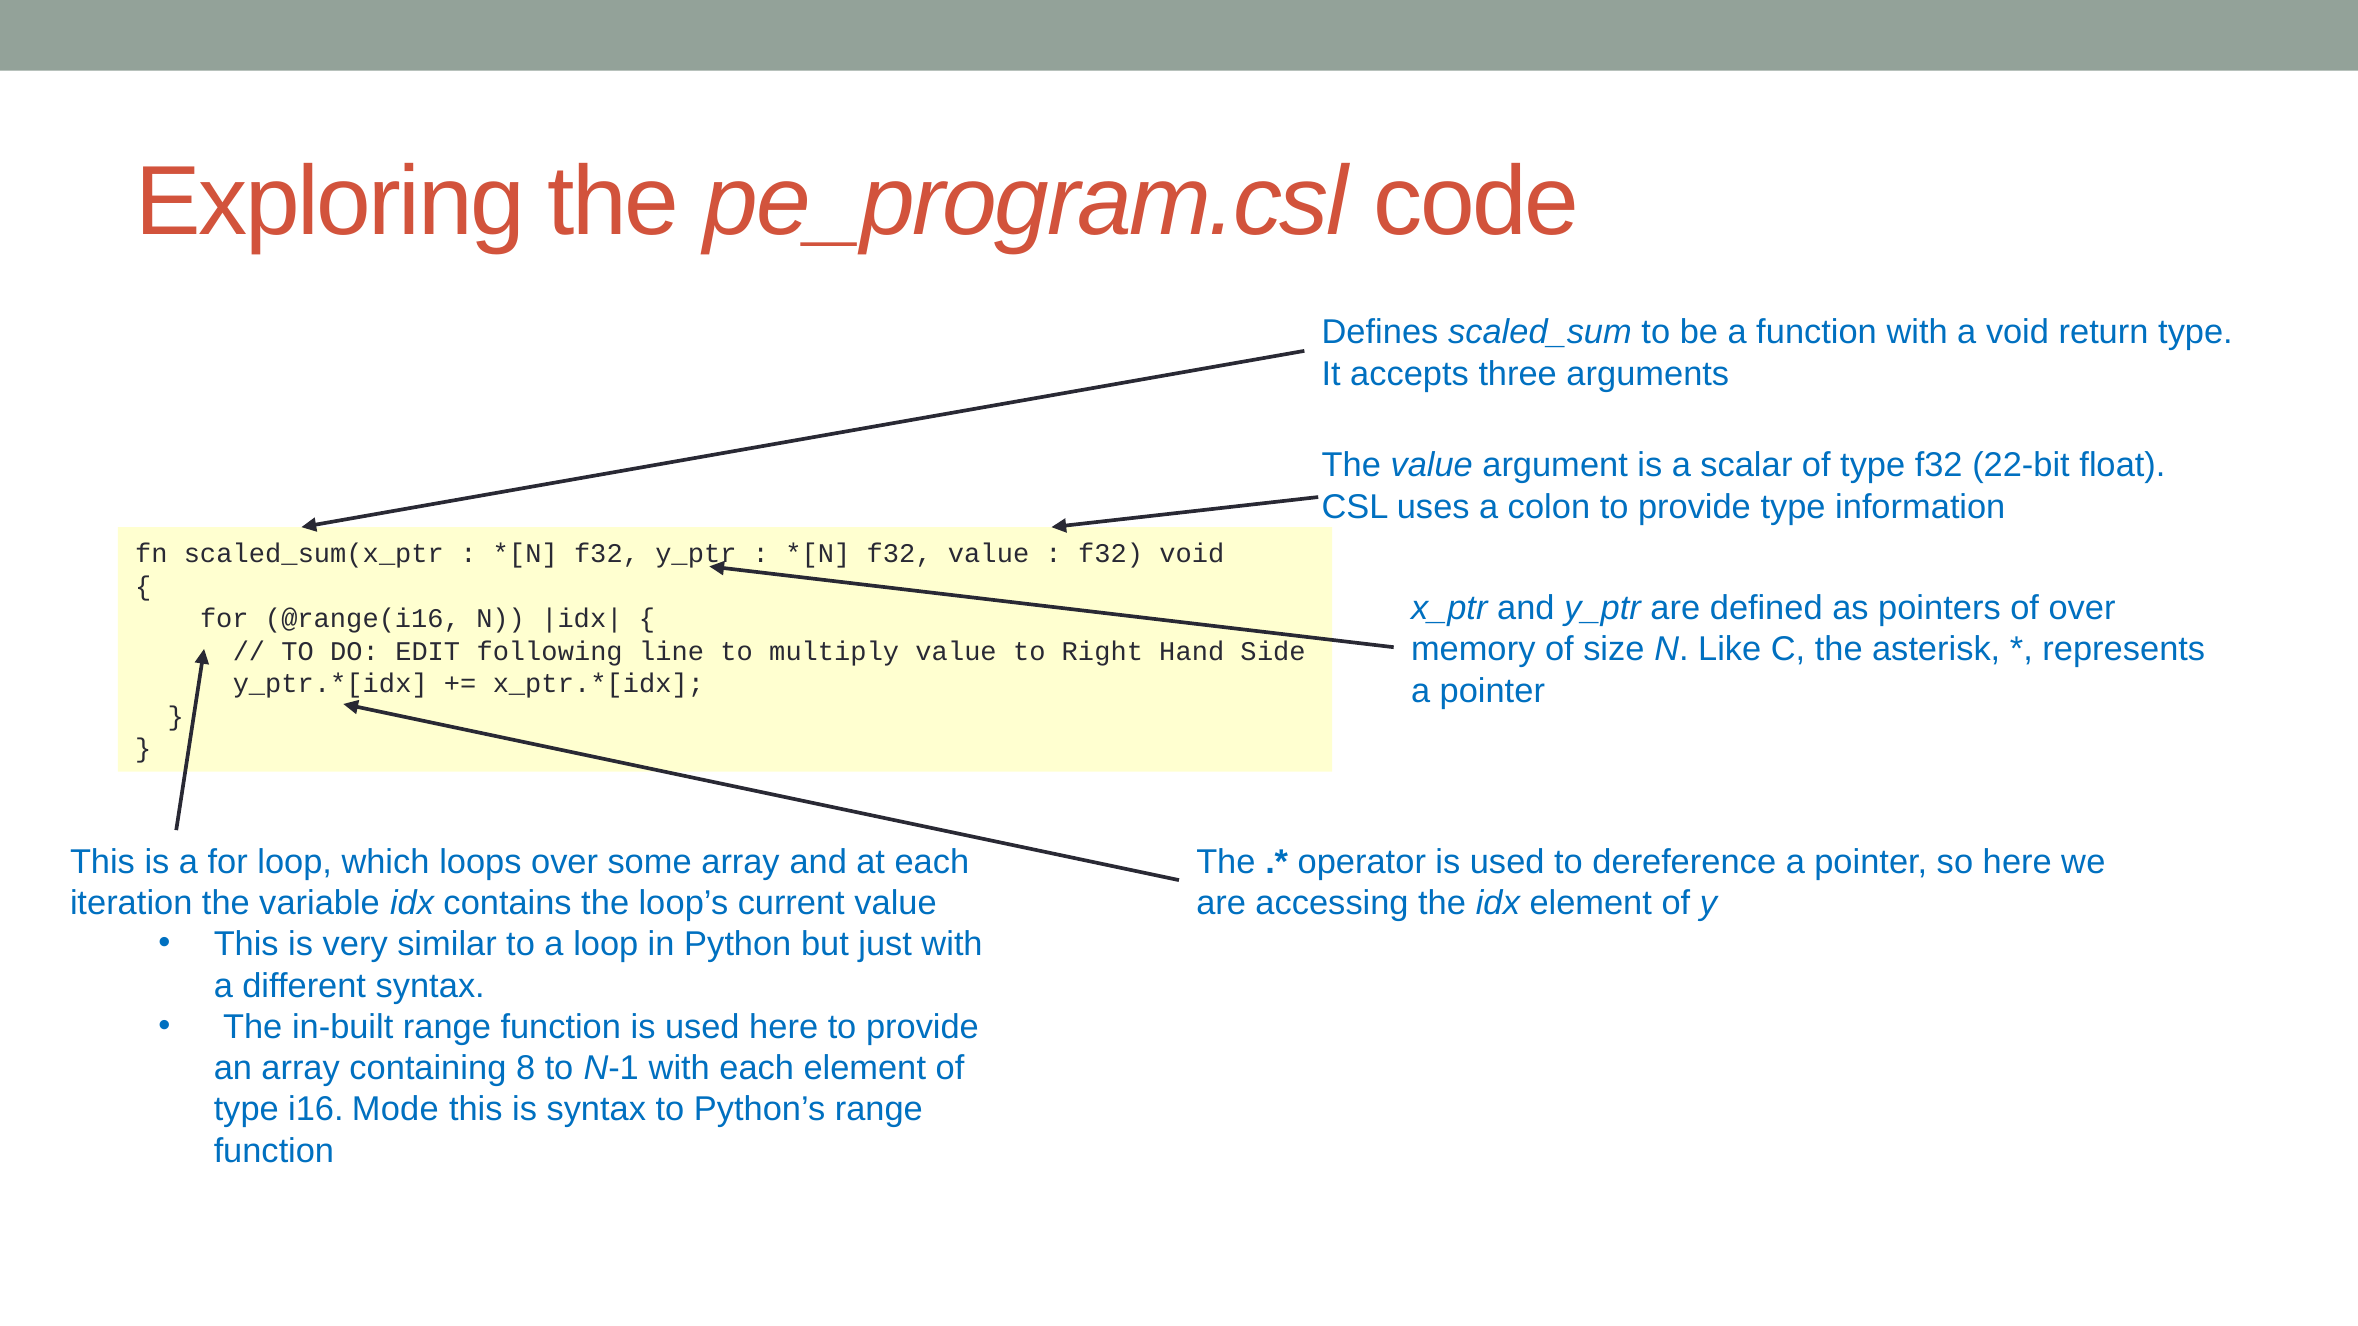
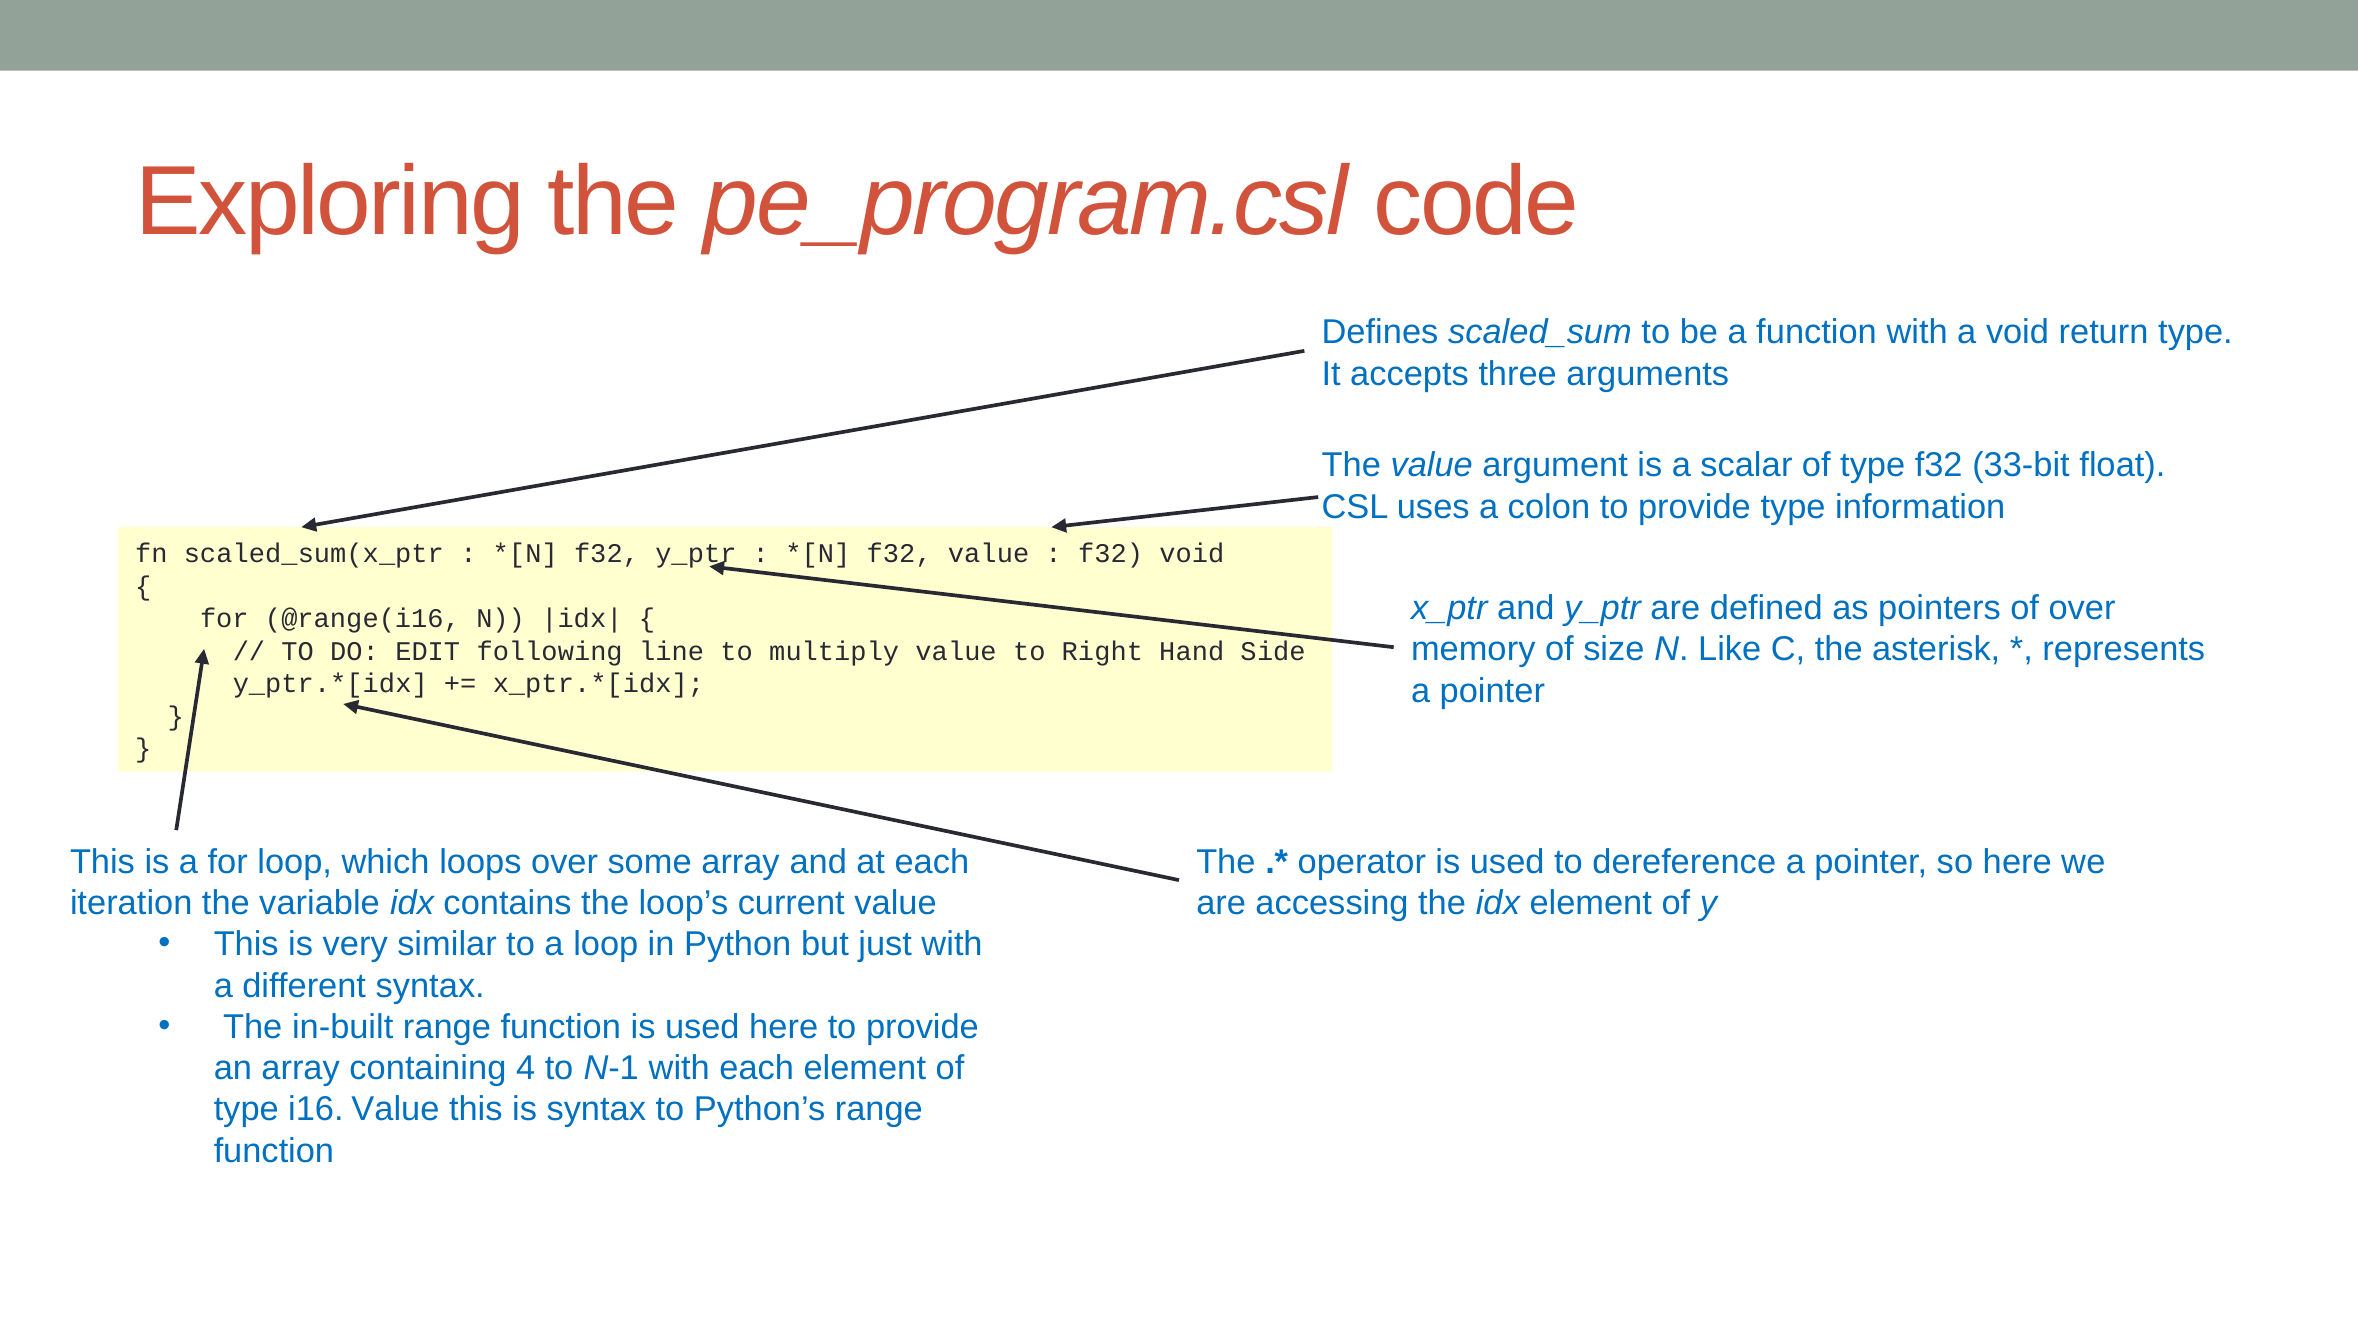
22-bit: 22-bit -> 33-bit
8: 8 -> 4
i16 Mode: Mode -> Value
